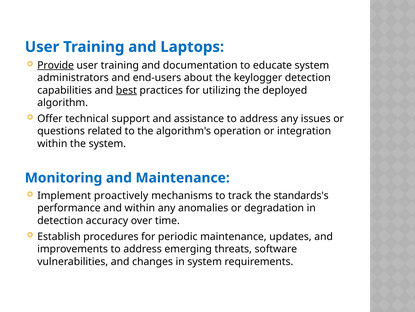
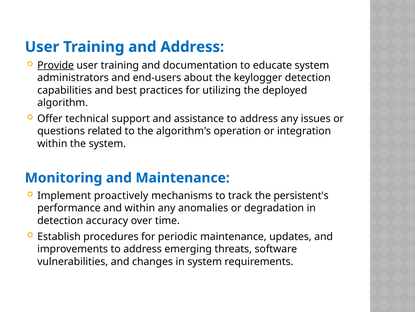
and Laptops: Laptops -> Address
best underline: present -> none
standards's: standards's -> persistent's
